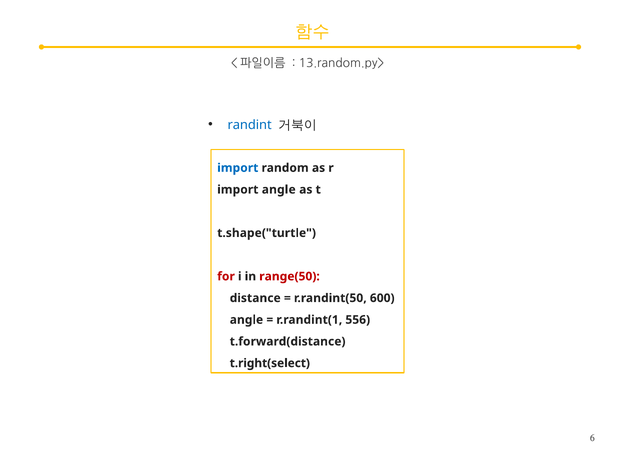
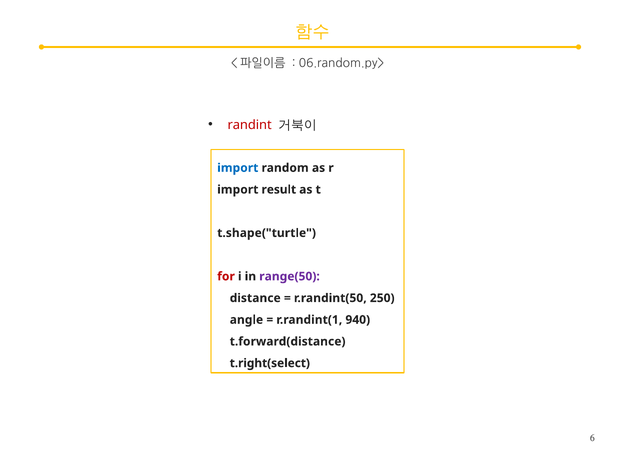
13.random.py>: 13.random.py> -> 06.random.py>
randint colour: blue -> red
import angle: angle -> result
range(50 colour: red -> purple
600: 600 -> 250
556: 556 -> 940
